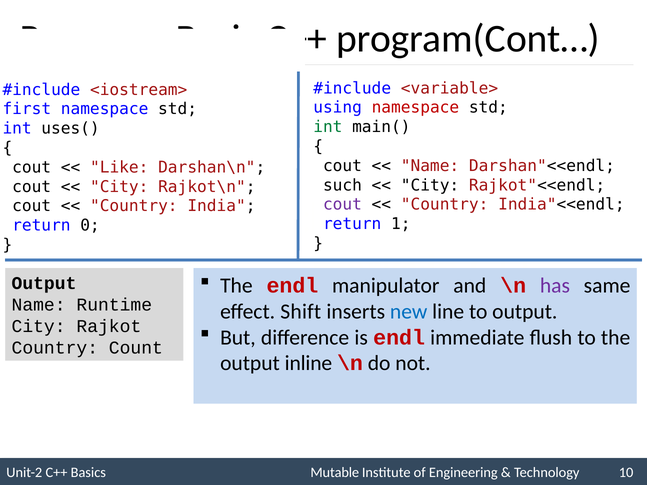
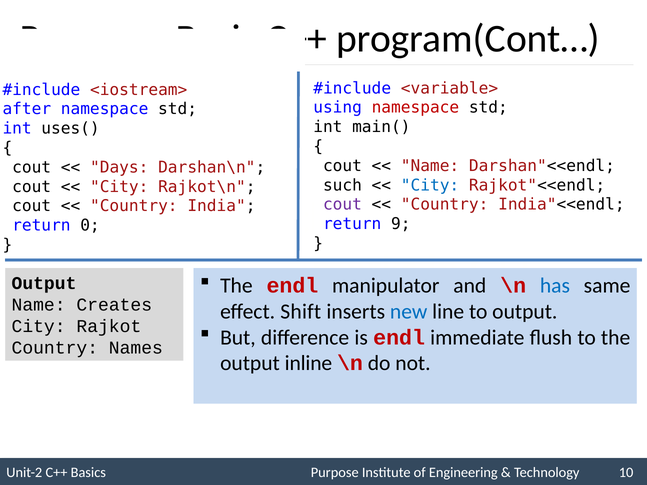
first: first -> after
int at (328, 127) colour: green -> black
Like at (119, 167): Like -> Days
City at (430, 185) colour: black -> blue
1: 1 -> 9
has colour: purple -> blue
Runtime: Runtime -> Creates
Count: Count -> Names
Mutable: Mutable -> Purpose
